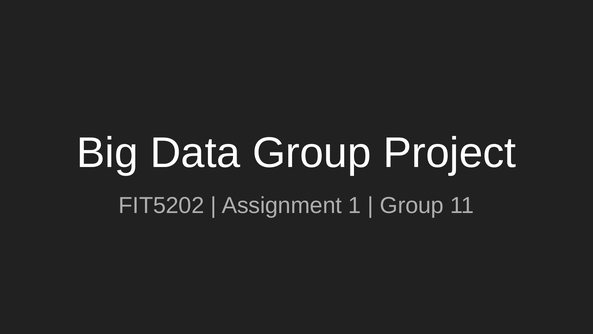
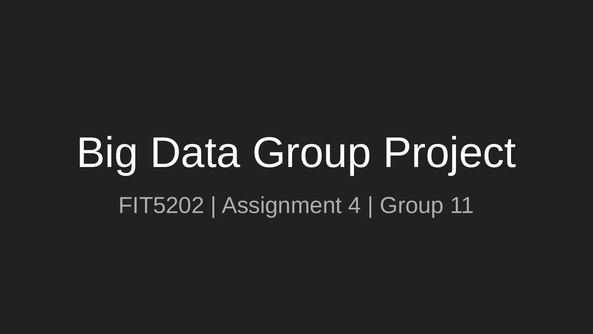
1: 1 -> 4
